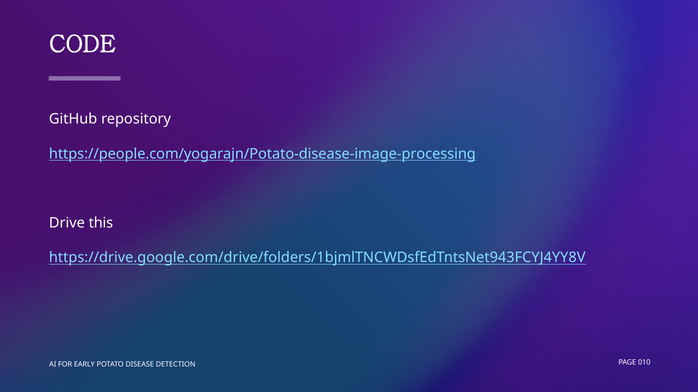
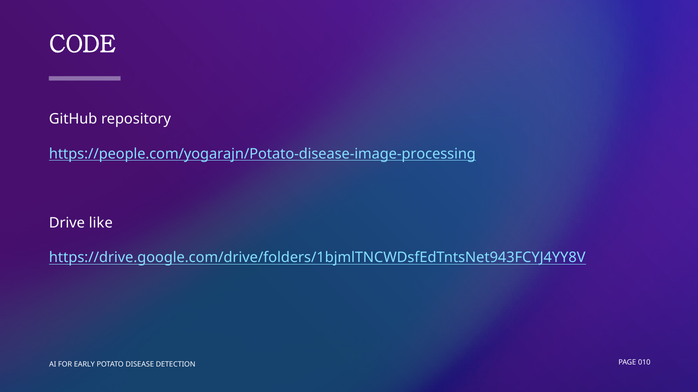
this: this -> like
